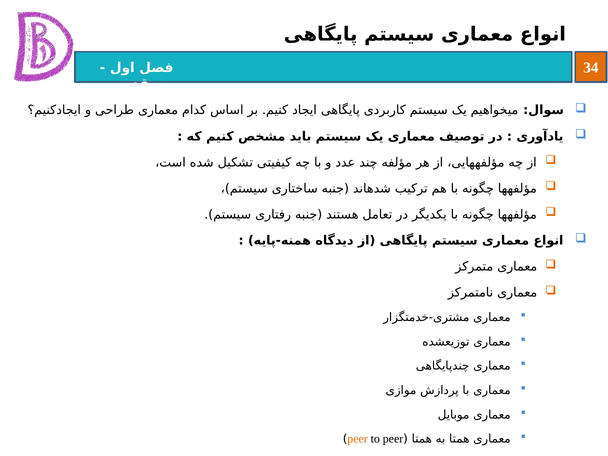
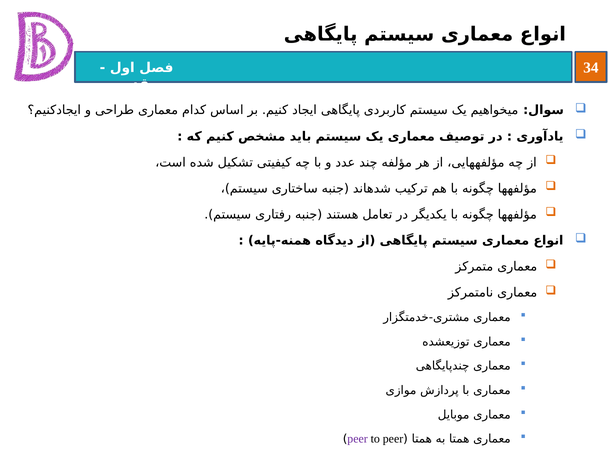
peer at (358, 439) colour: orange -> purple
